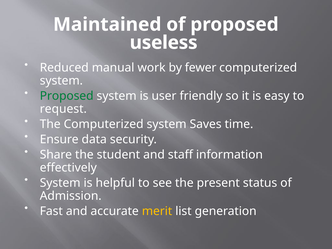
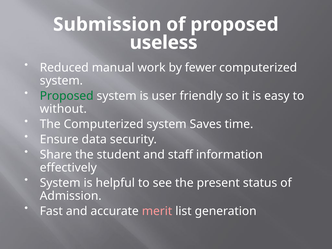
Maintained: Maintained -> Submission
request: request -> without
merit colour: yellow -> pink
